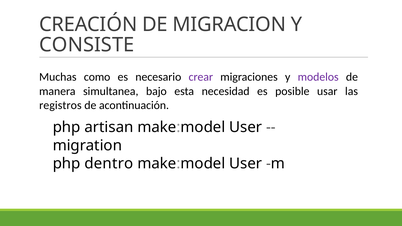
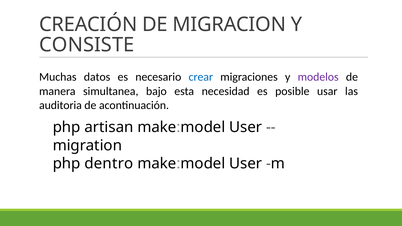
como: como -> datos
crear colour: purple -> blue
registros: registros -> auditoria
